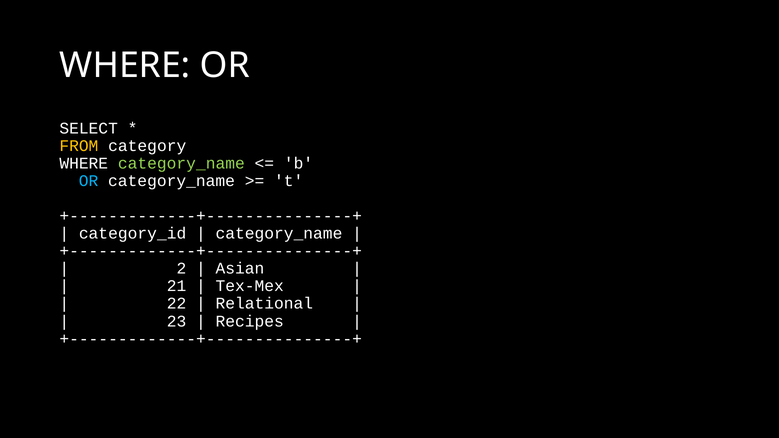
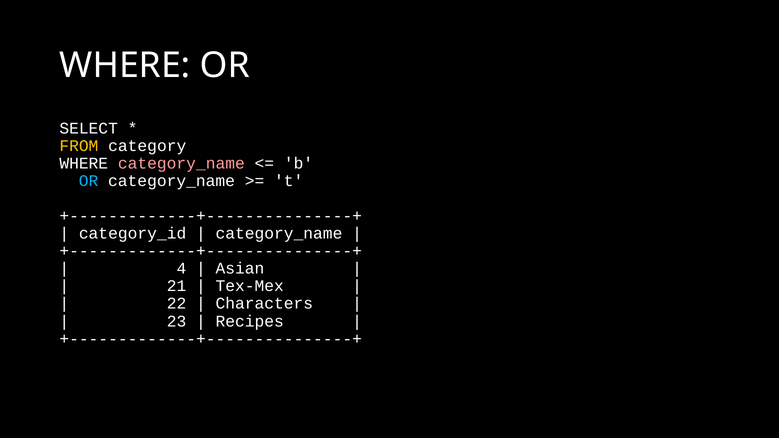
category_name at (181, 163) colour: light green -> pink
2: 2 -> 4
Relational: Relational -> Characters
